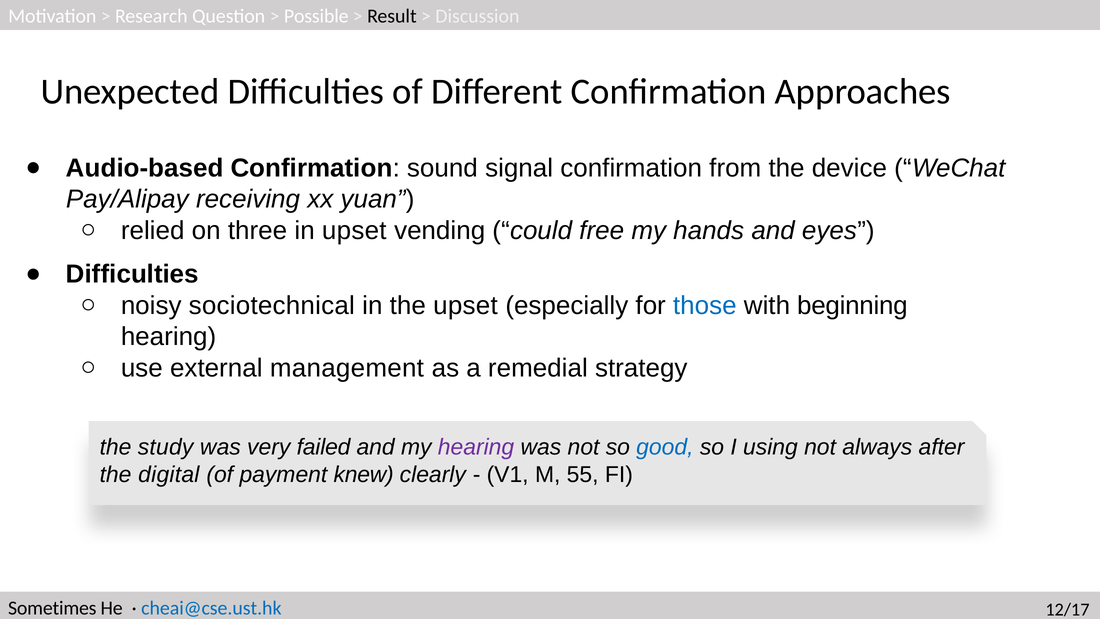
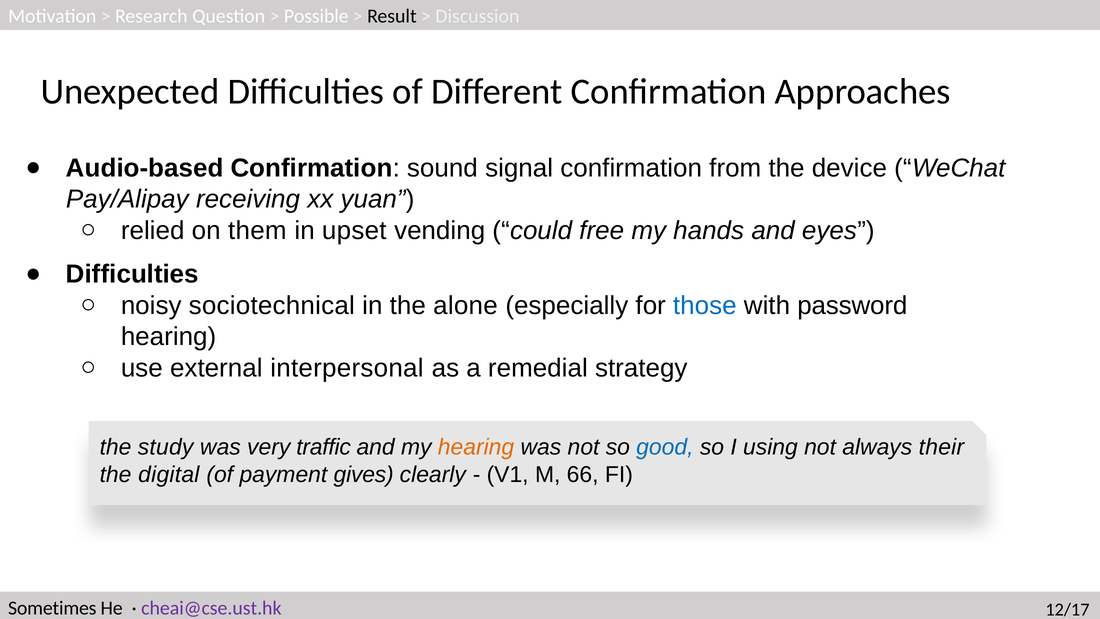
three: three -> them
the upset: upset -> alone
beginning: beginning -> password
management: management -> interpersonal
failed: failed -> traffic
hearing at (476, 447) colour: purple -> orange
after: after -> their
knew: knew -> gives
55: 55 -> 66
cheai@cse.ust.hk colour: blue -> purple
